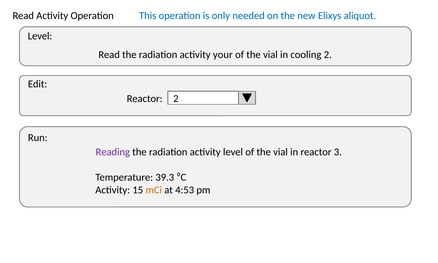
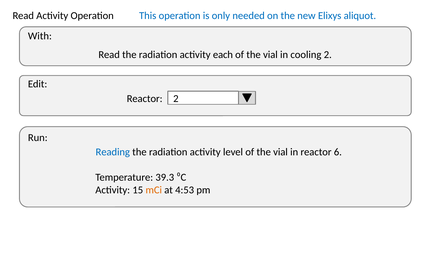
Level at (40, 36): Level -> With
your: your -> each
Reading colour: purple -> blue
3: 3 -> 6
